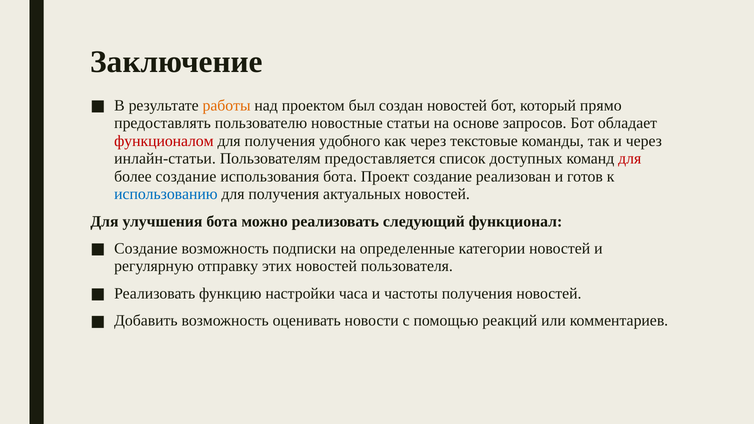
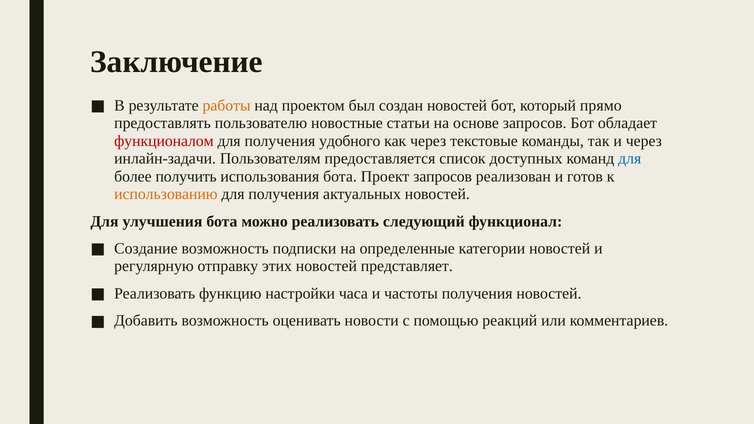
инлайн-статьи: инлайн-статьи -> инлайн-задачи
для at (630, 159) colour: red -> blue
более создание: создание -> получить
Проект создание: создание -> запросов
использованию colour: blue -> orange
пользователя: пользователя -> представляет
